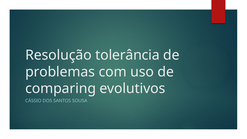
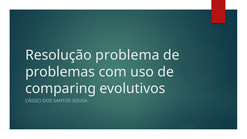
tolerância: tolerância -> problema
